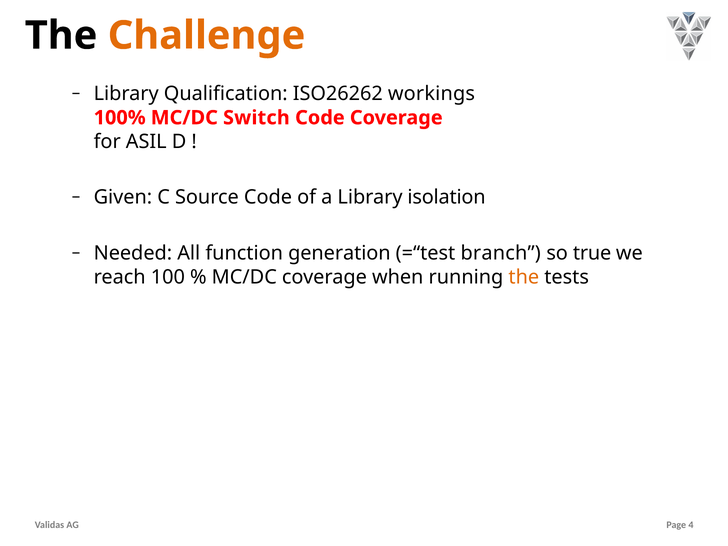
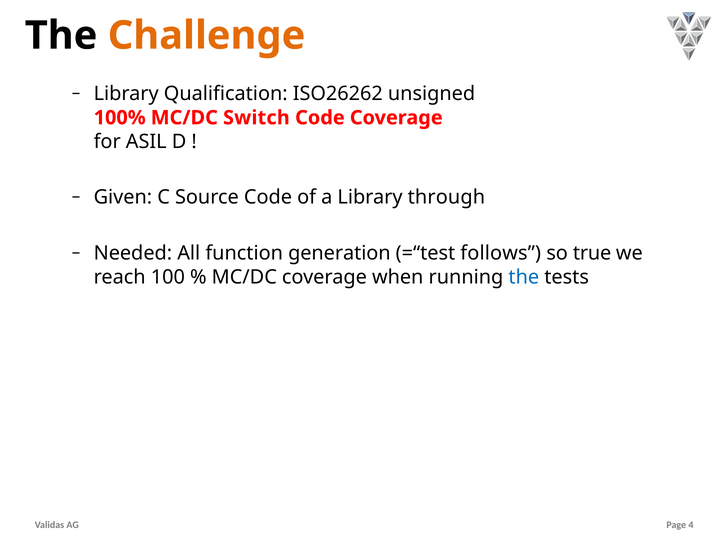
workings: workings -> unsigned
isolation: isolation -> through
branch: branch -> follows
the at (524, 277) colour: orange -> blue
